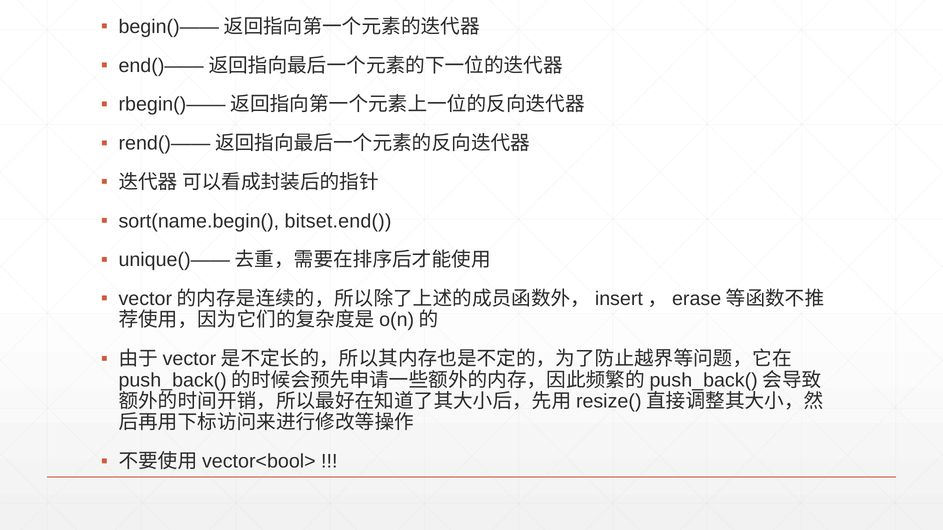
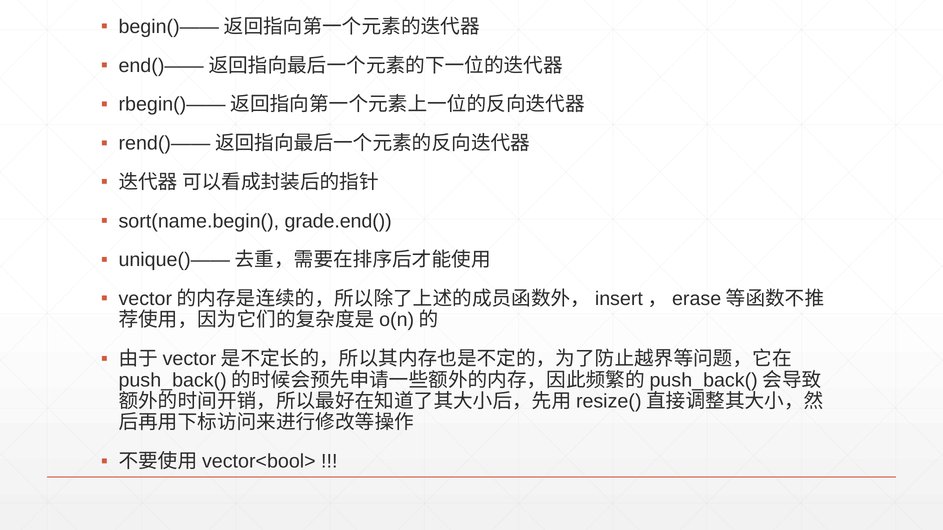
bitset.end(: bitset.end( -> grade.end(
